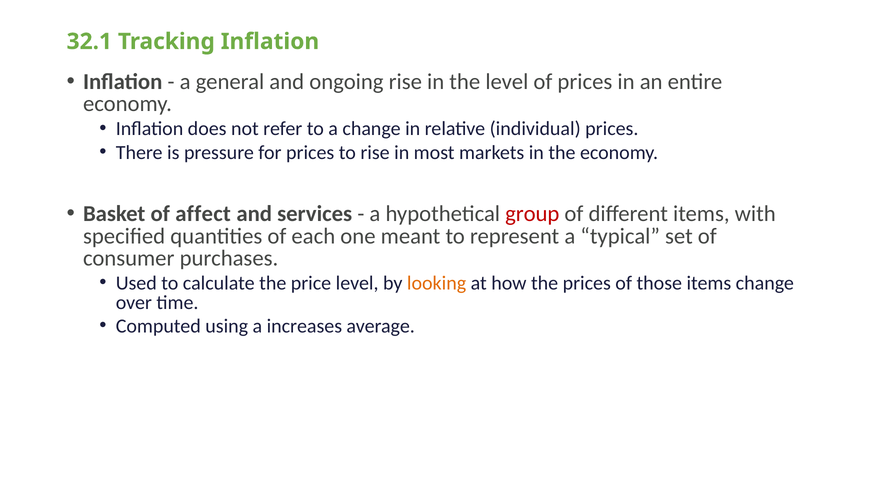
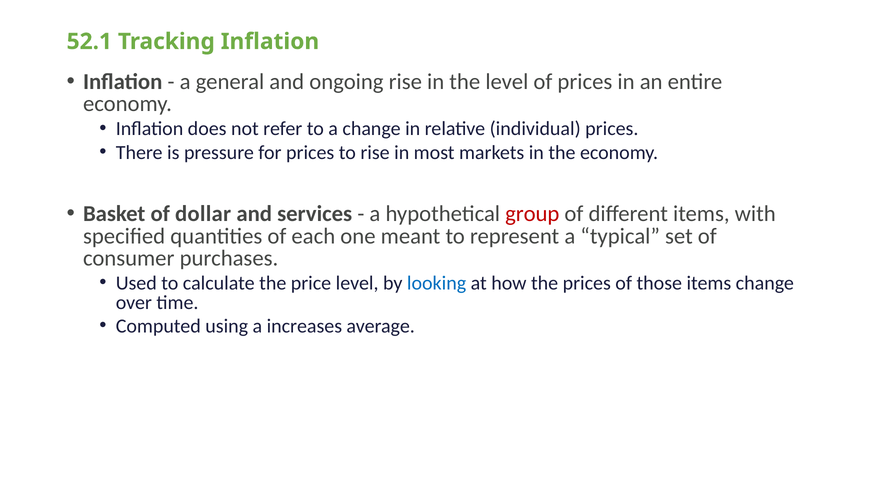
32.1: 32.1 -> 52.1
affect: affect -> dollar
looking colour: orange -> blue
